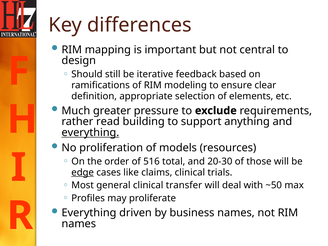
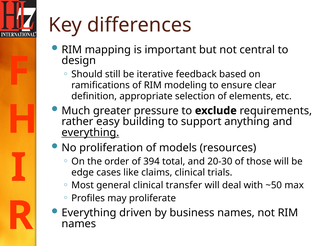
read: read -> easy
516: 516 -> 394
edge underline: present -> none
